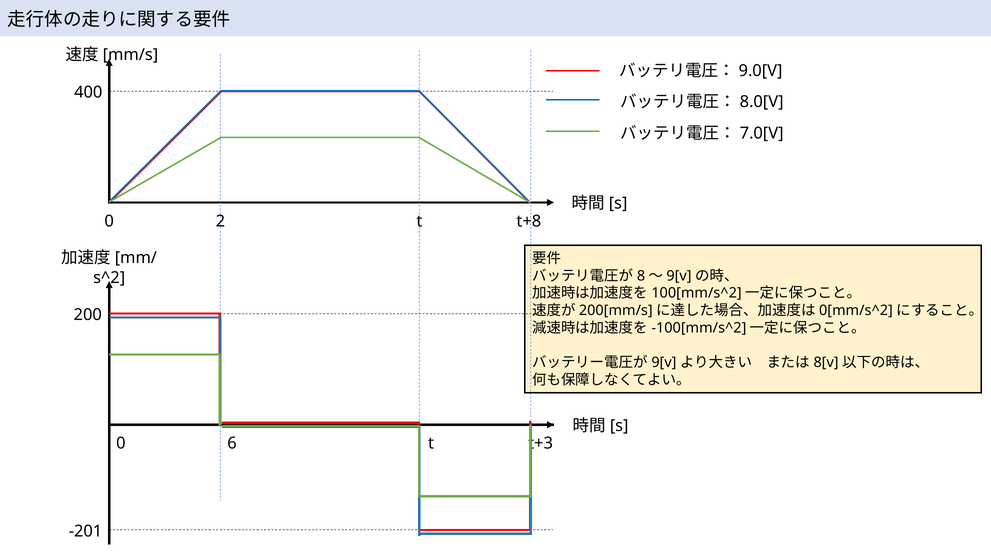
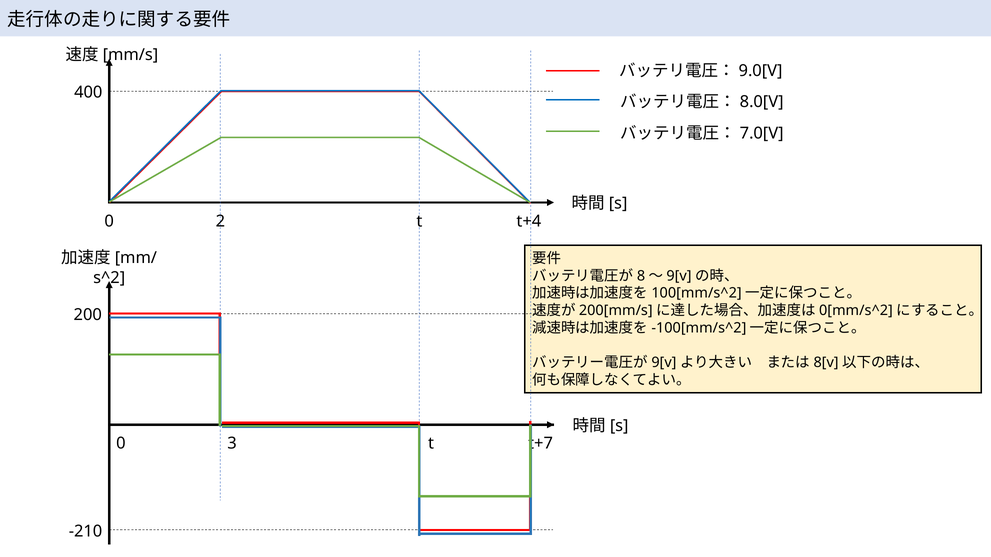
t+8: t+8 -> t+4
6: 6 -> 3
t+3: t+3 -> t+7
-201: -201 -> -210
